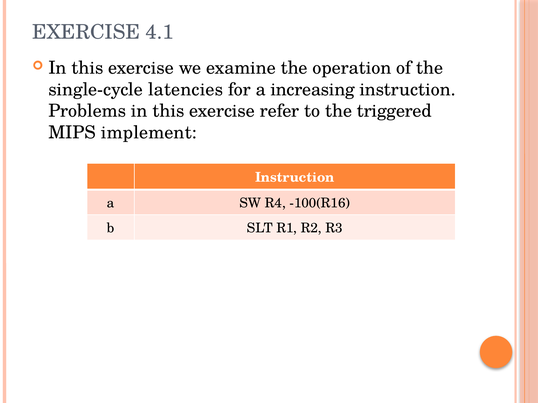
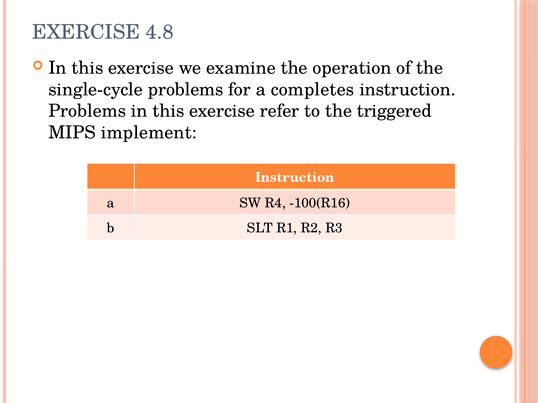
4.1: 4.1 -> 4.8
single-cycle latencies: latencies -> problems
increasing: increasing -> completes
